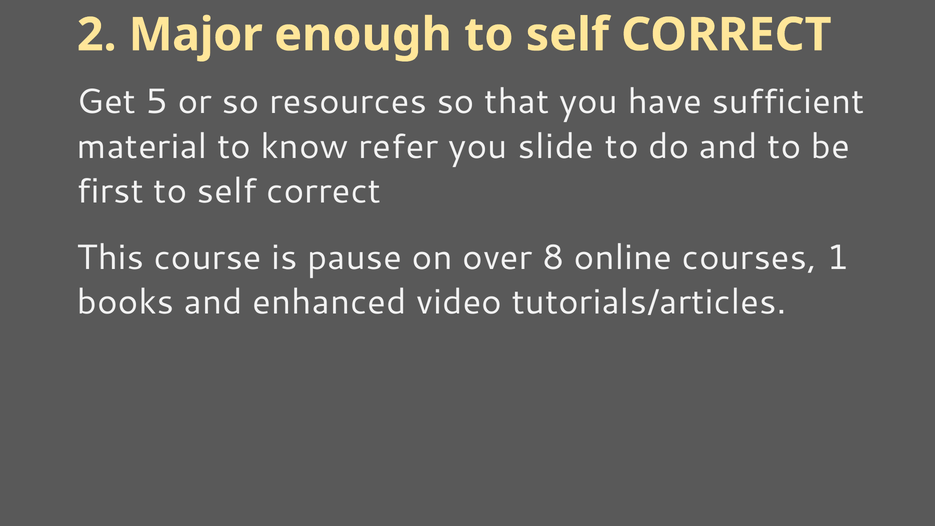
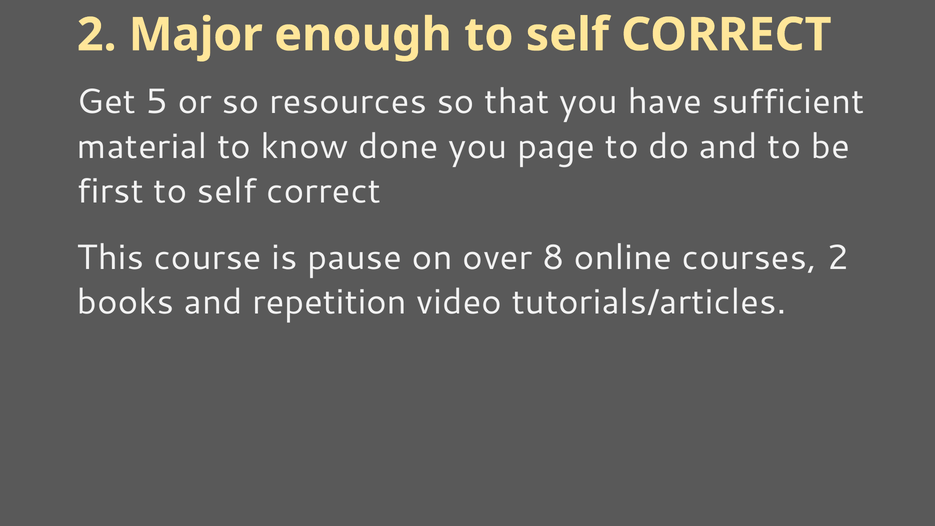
refer: refer -> done
slide: slide -> page
courses 1: 1 -> 2
enhanced: enhanced -> repetition
